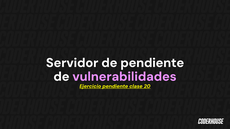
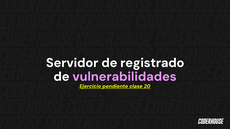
de pendiente: pendiente -> registrado
